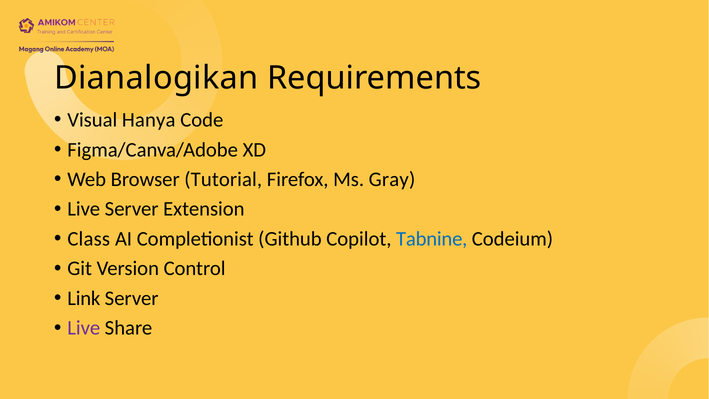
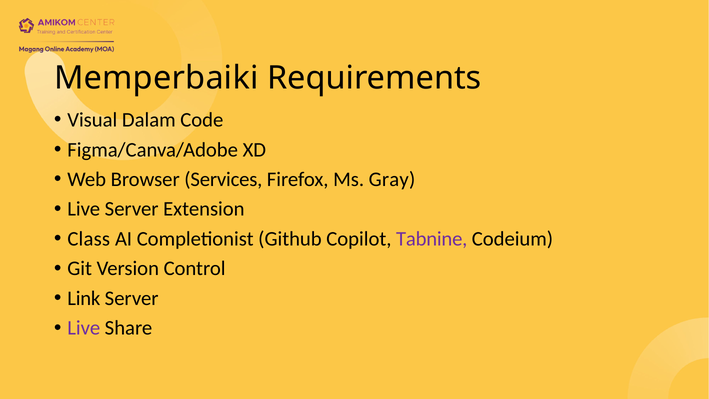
Dianalogikan: Dianalogikan -> Memperbaiki
Hanya: Hanya -> Dalam
Tutorial: Tutorial -> Services
Tabnine colour: blue -> purple
